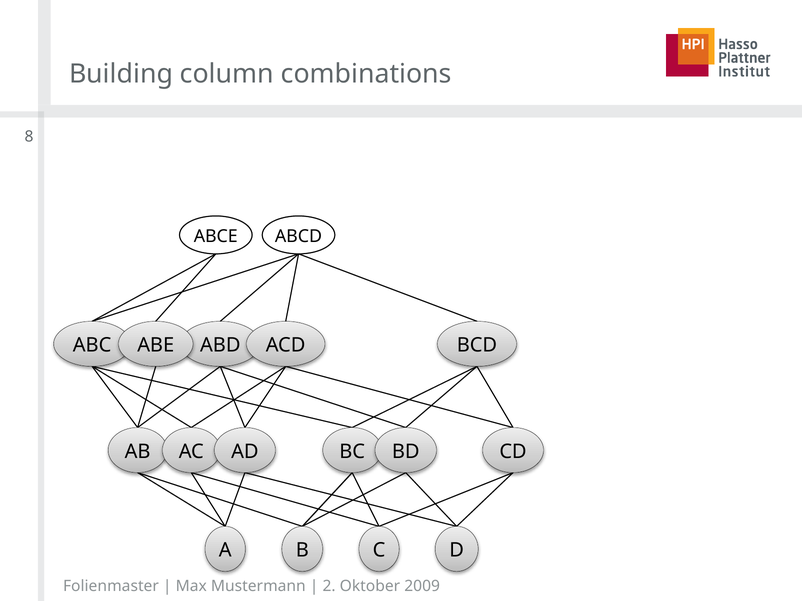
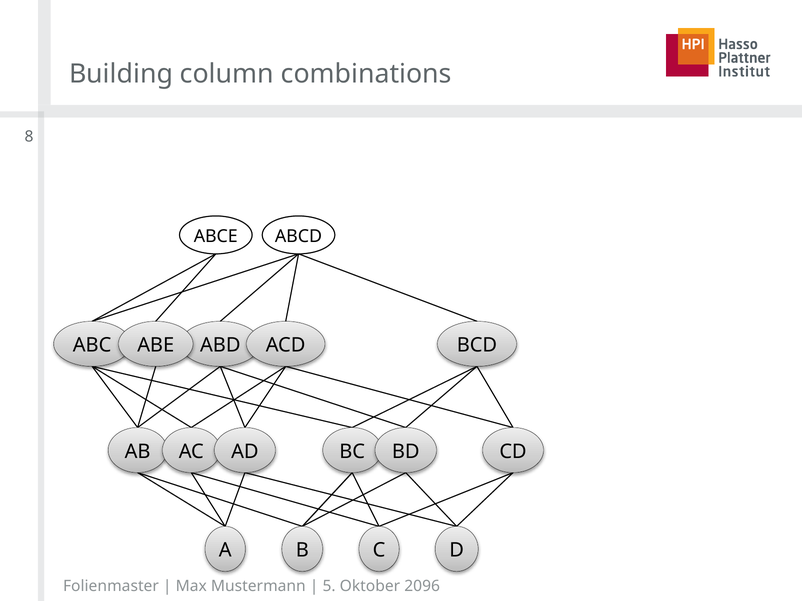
2: 2 -> 5
2009: 2009 -> 2096
